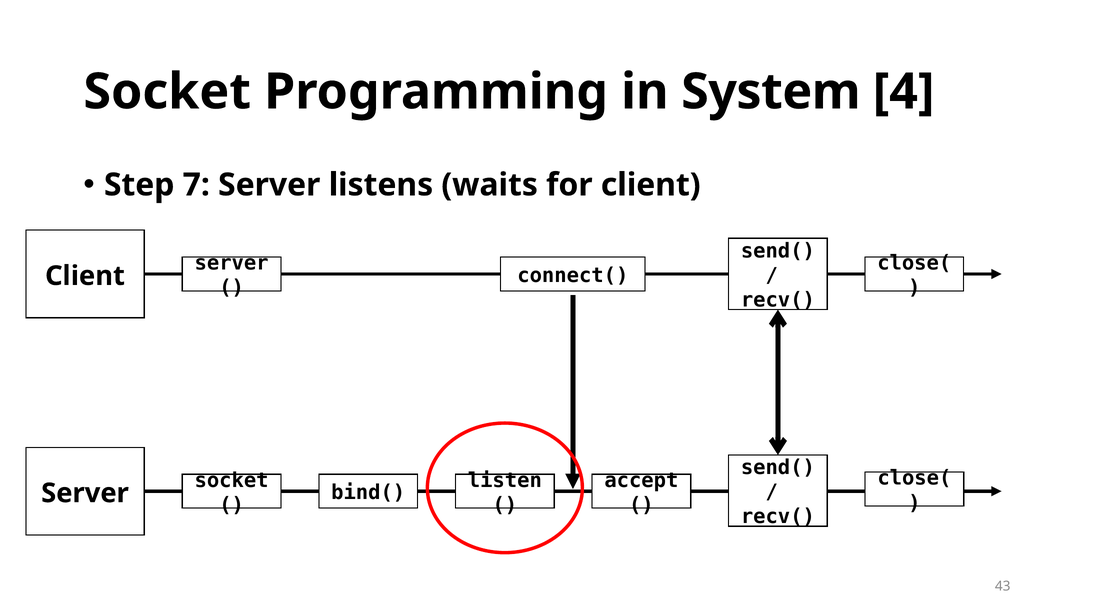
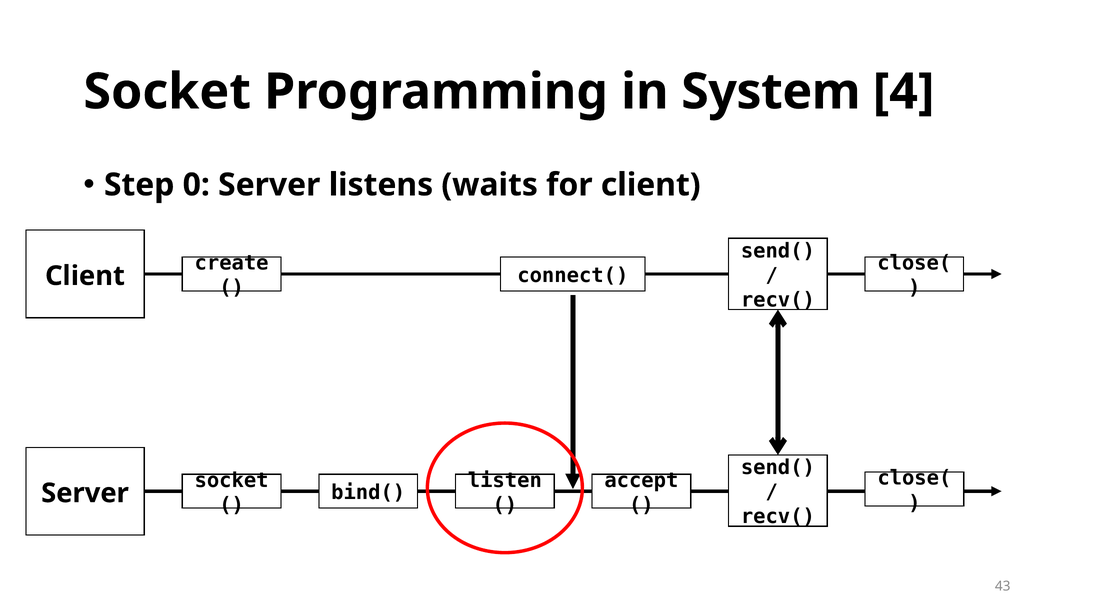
7: 7 -> 0
server at (232, 263): server -> create
